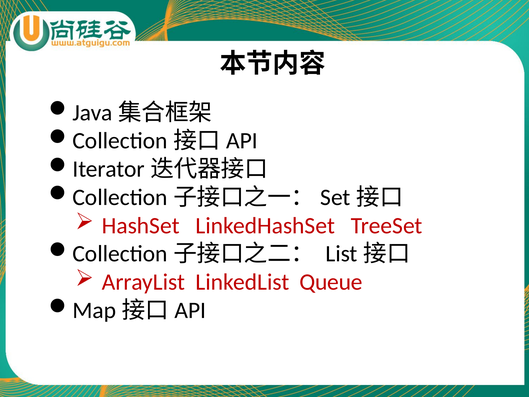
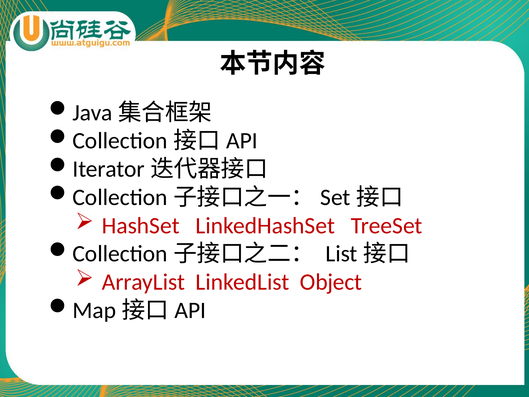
Queue: Queue -> Object
